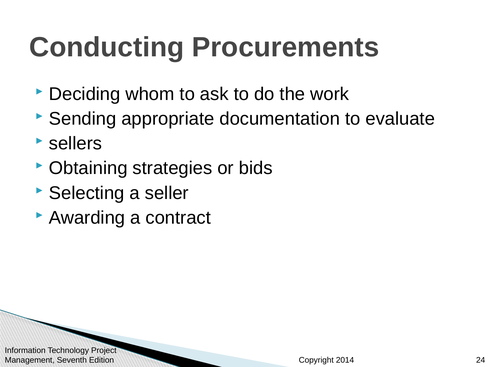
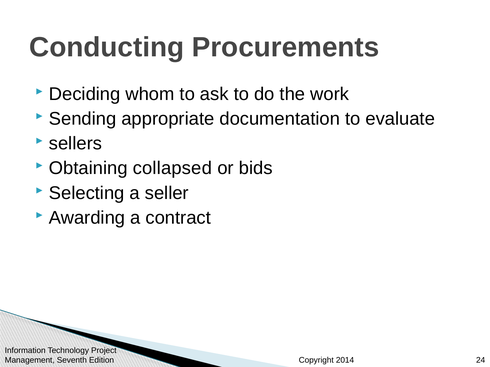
strategies: strategies -> collapsed
